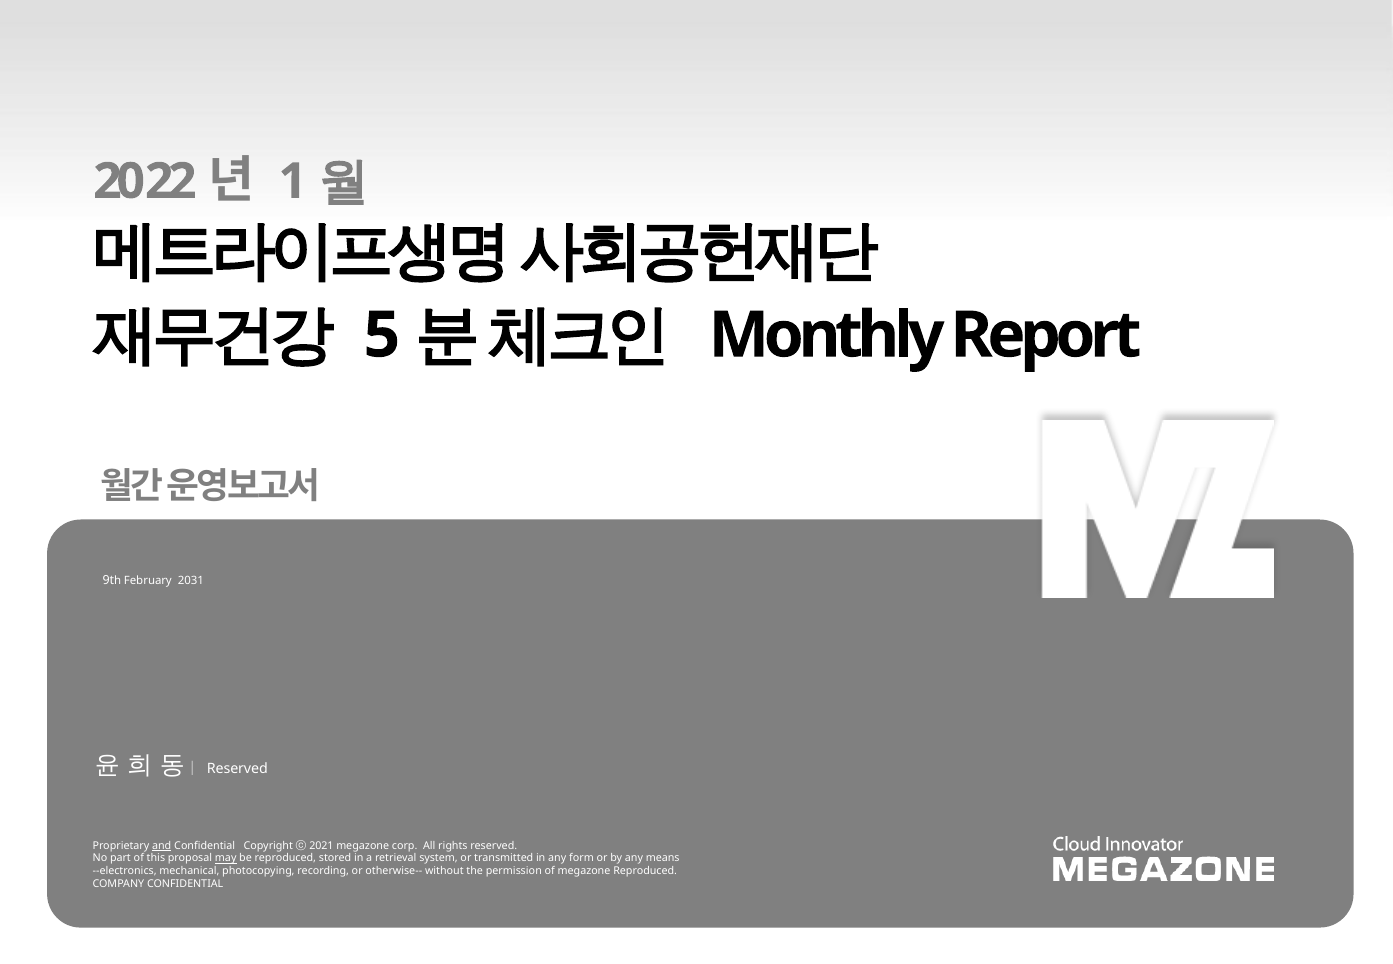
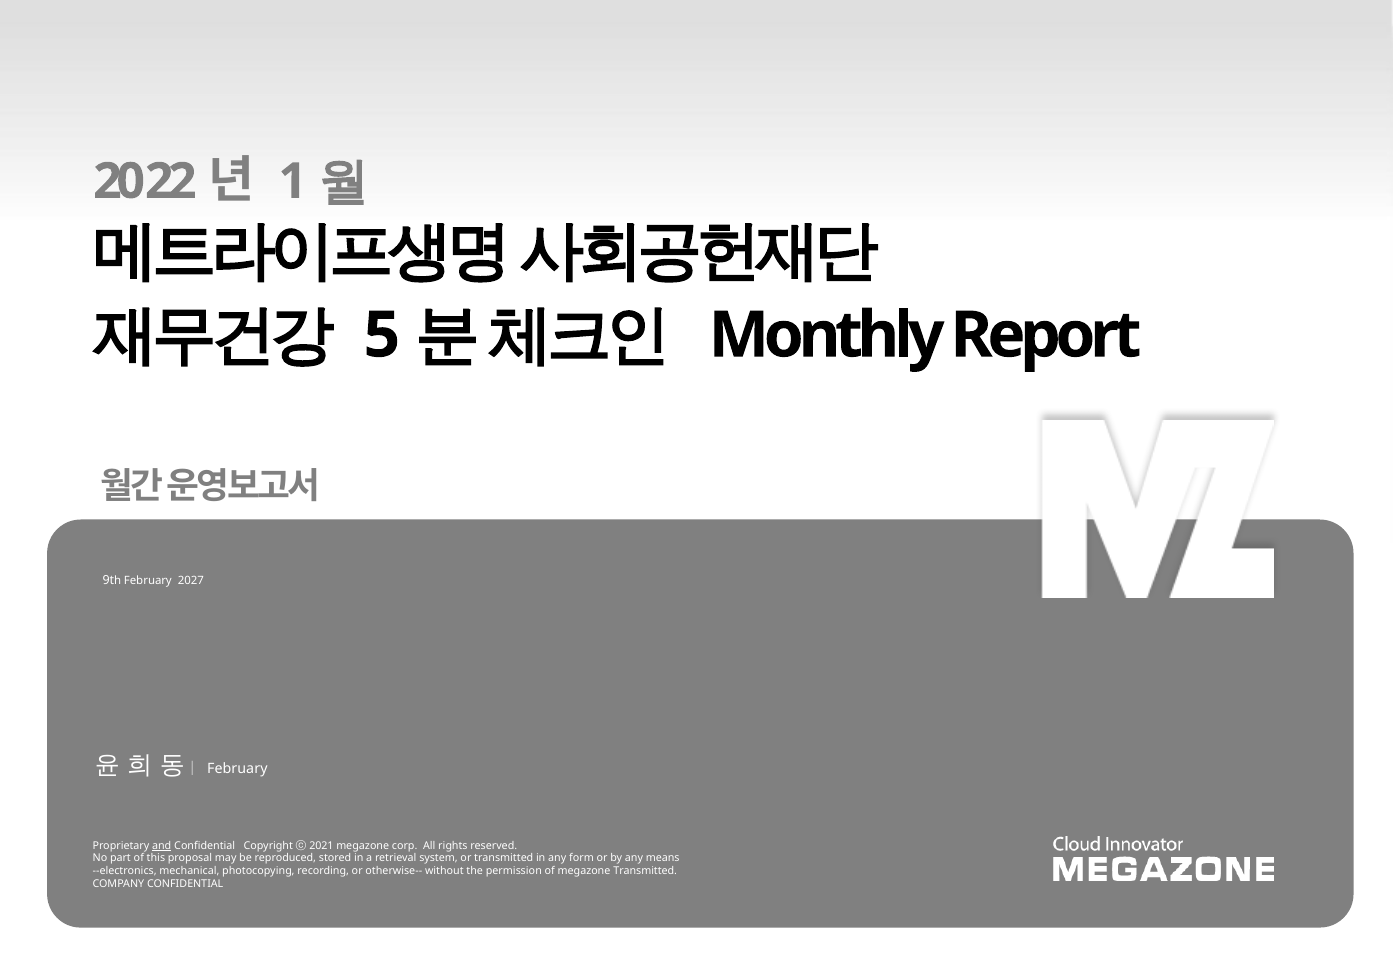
2031: 2031 -> 2027
Reserved at (237, 769): Reserved -> February
may underline: present -> none
megazone Reproduced: Reproduced -> Transmitted
